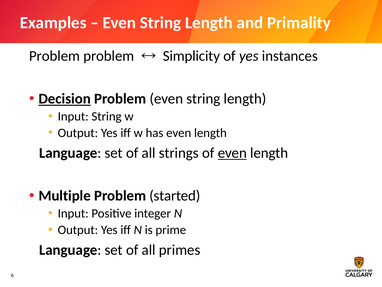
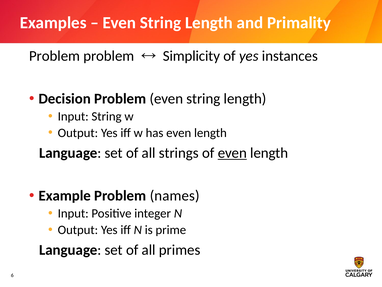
Decision underline: present -> none
Multiple: Multiple -> Example
started: started -> names
